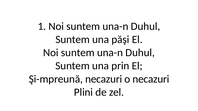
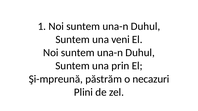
păşi: păşi -> veni
Şi-mpreună necazuri: necazuri -> păstrăm
